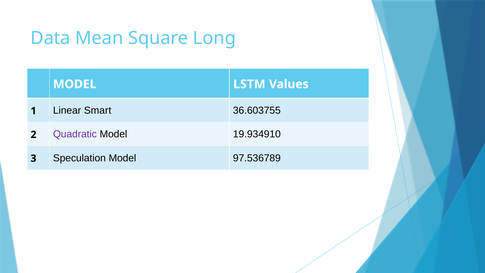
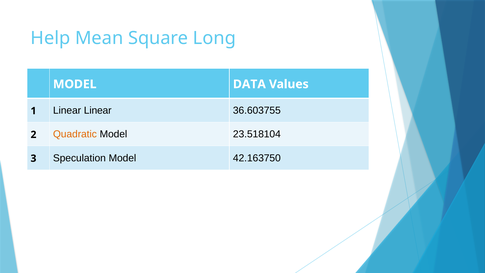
Data: Data -> Help
LSTM: LSTM -> DATA
Linear Smart: Smart -> Linear
Quadratic colour: purple -> orange
19.934910: 19.934910 -> 23.518104
97.536789: 97.536789 -> 42.163750
